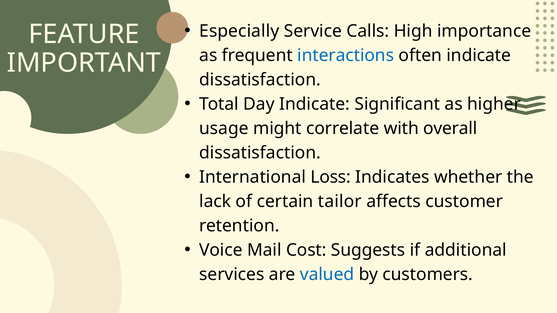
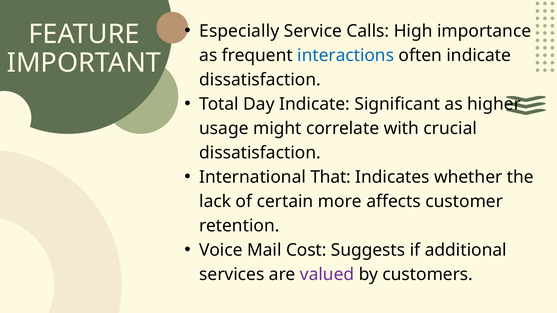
overall: overall -> crucial
Loss: Loss -> That
tailor: tailor -> more
valued colour: blue -> purple
